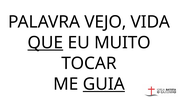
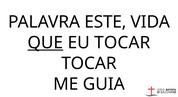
VEJO: VEJO -> ESTE
EU MUITO: MUITO -> TOCAR
GUIA underline: present -> none
